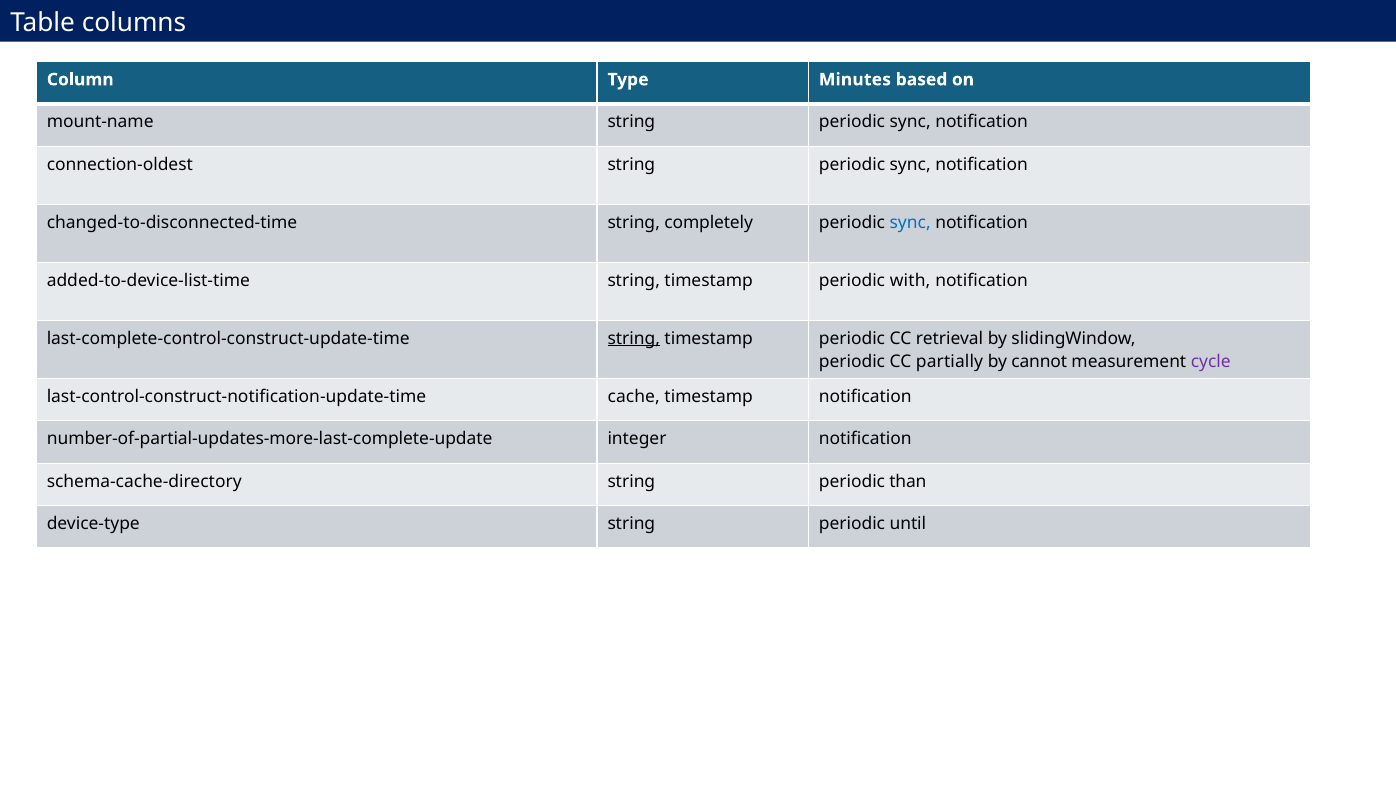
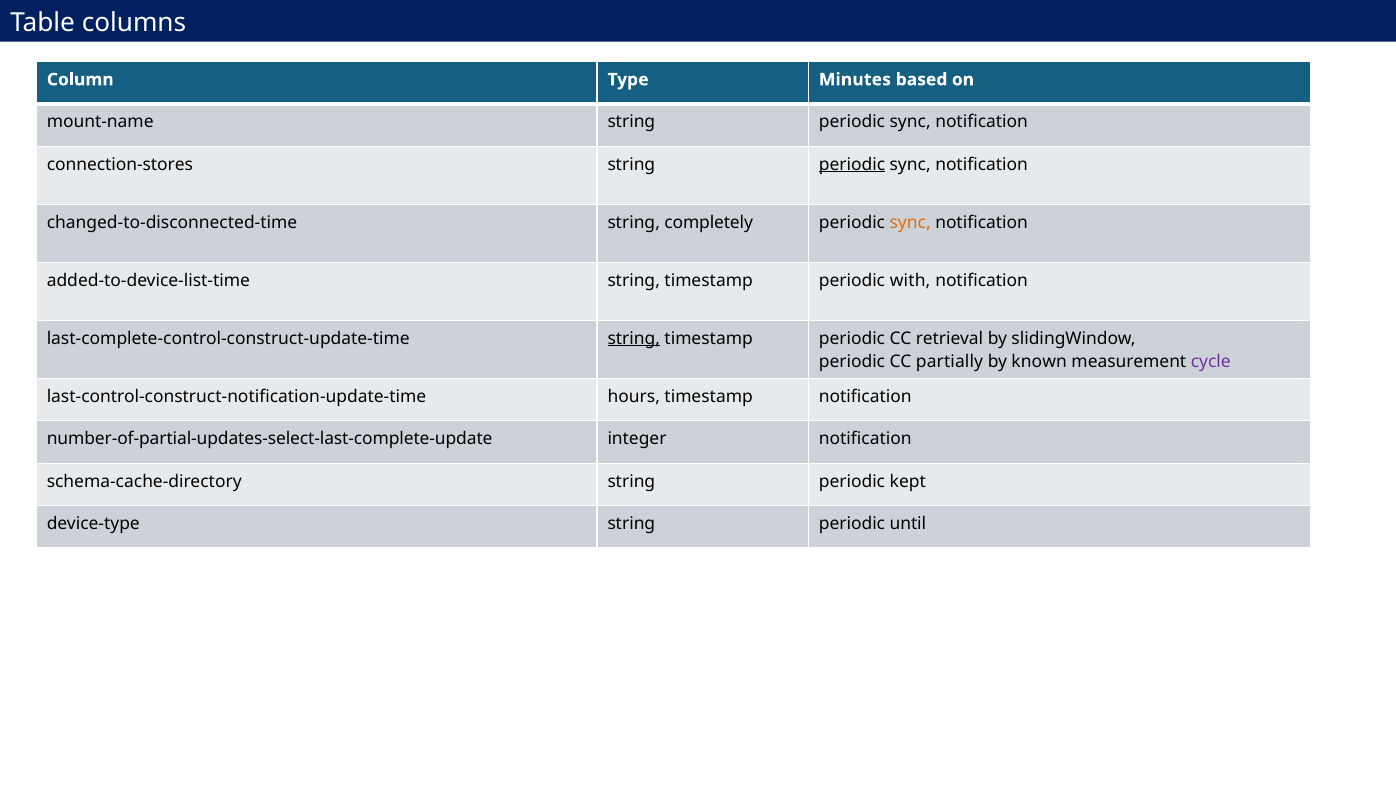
connection-oldest: connection-oldest -> connection-stores
periodic at (852, 165) underline: none -> present
sync at (910, 223) colour: blue -> orange
cannot: cannot -> known
cache: cache -> hours
number-of-partial-updates-more-last-complete-update: number-of-partial-updates-more-last-complete-update -> number-of-partial-updates-select-last-complete-update
than: than -> kept
